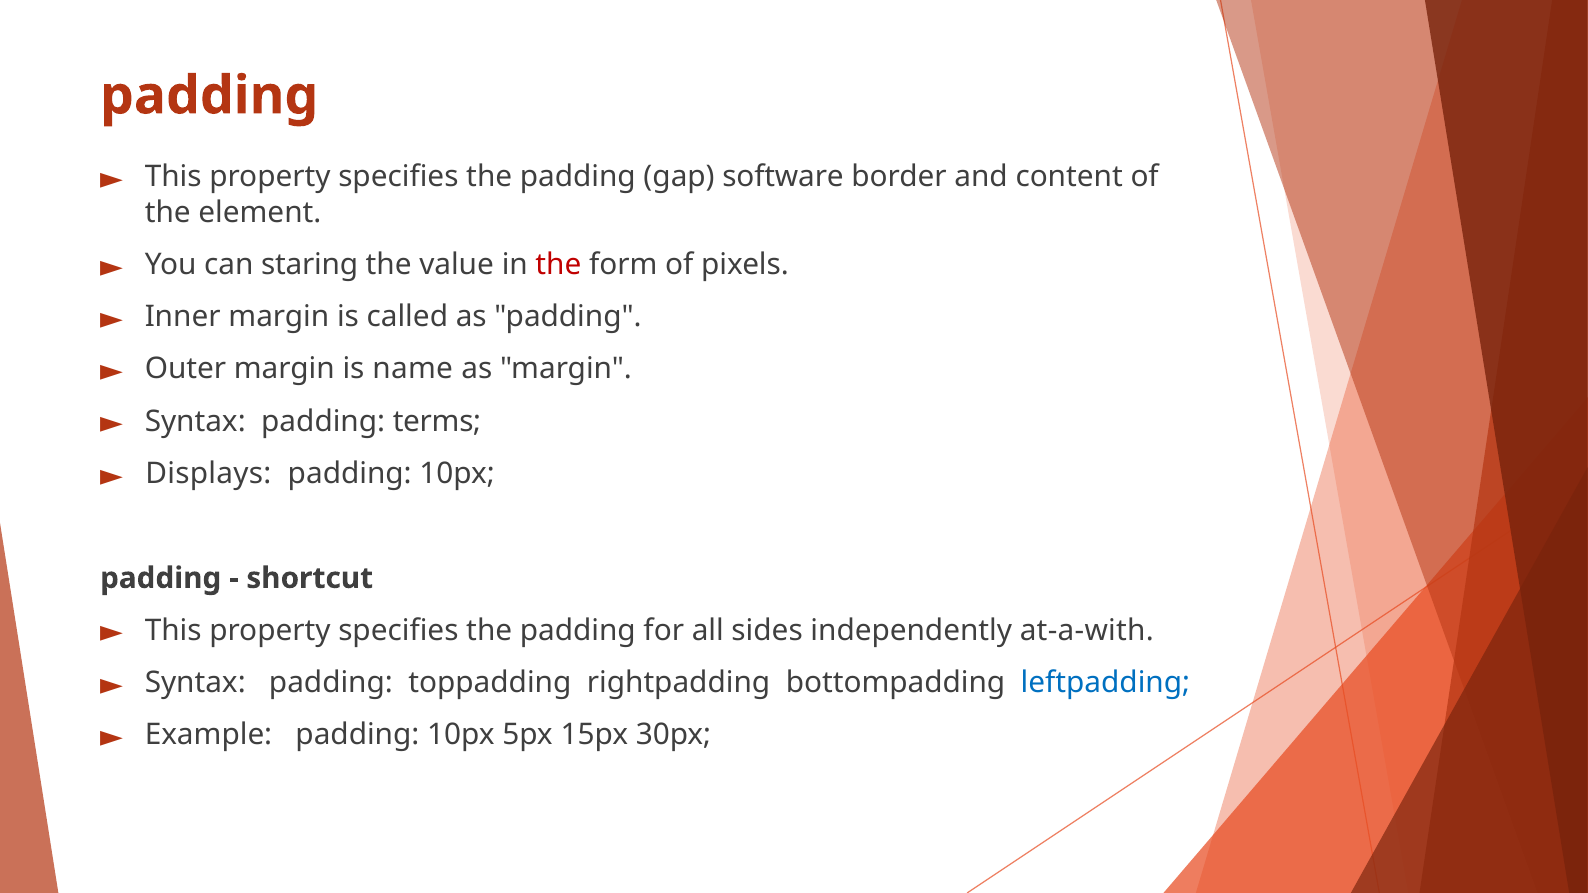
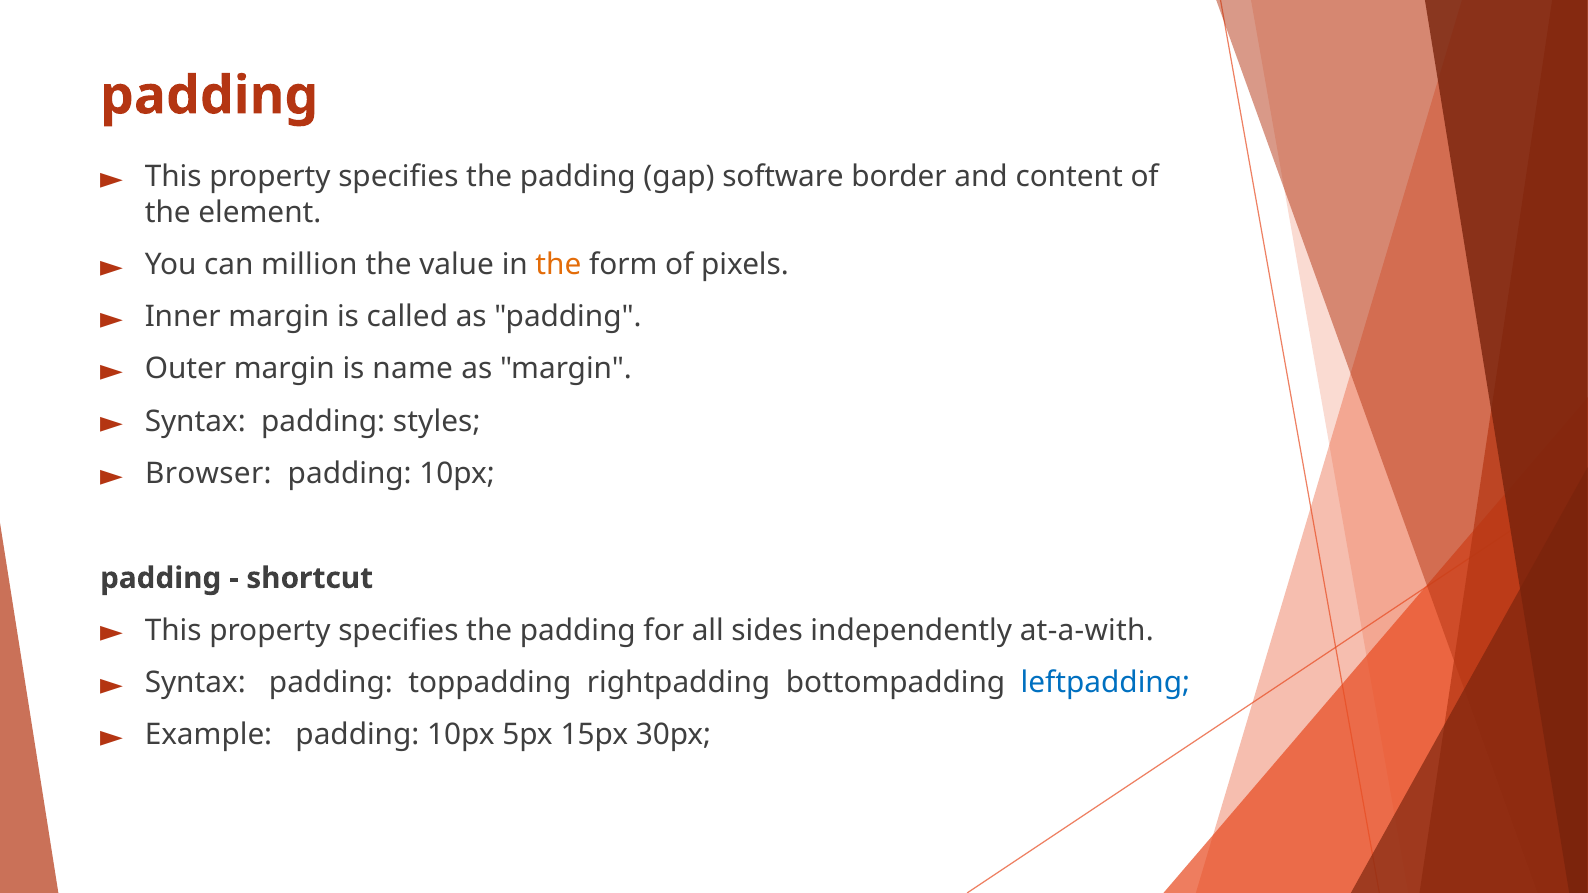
staring: staring -> million
the at (558, 265) colour: red -> orange
terms: terms -> styles
Displays: Displays -> Browser
